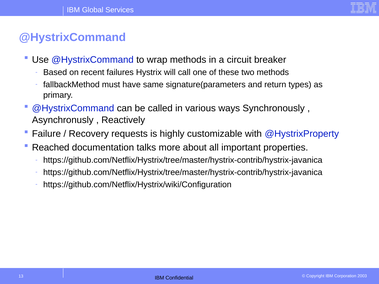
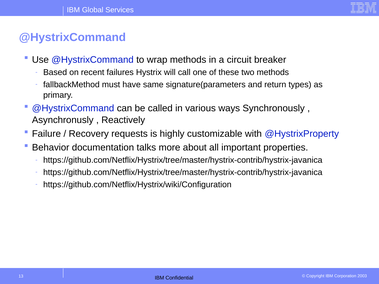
Reached: Reached -> Behavior
